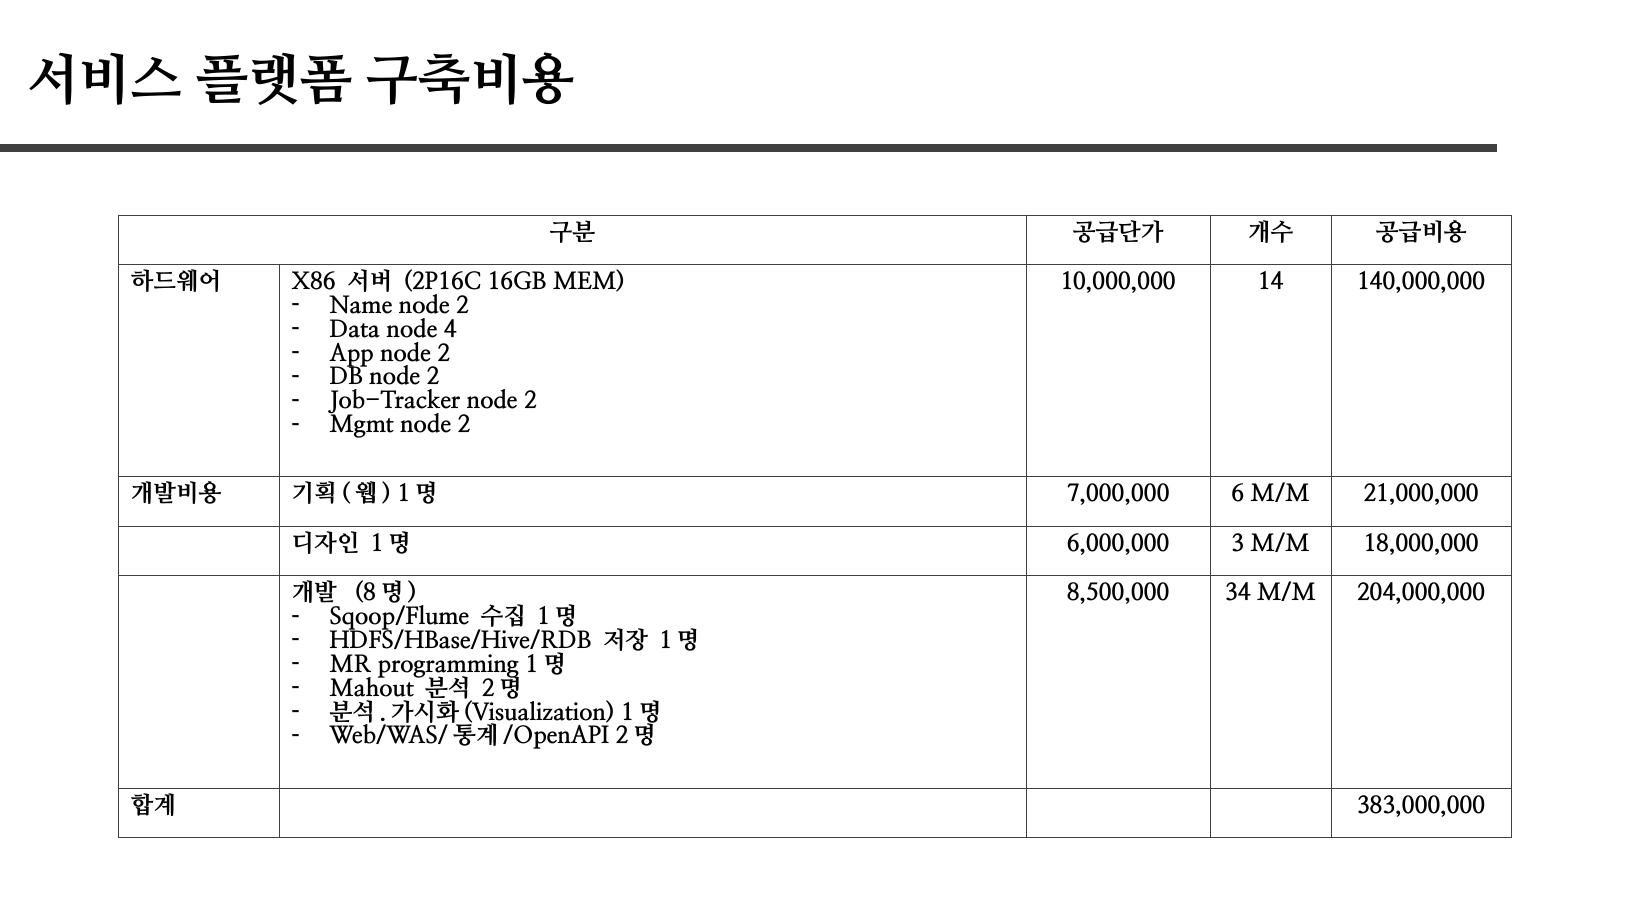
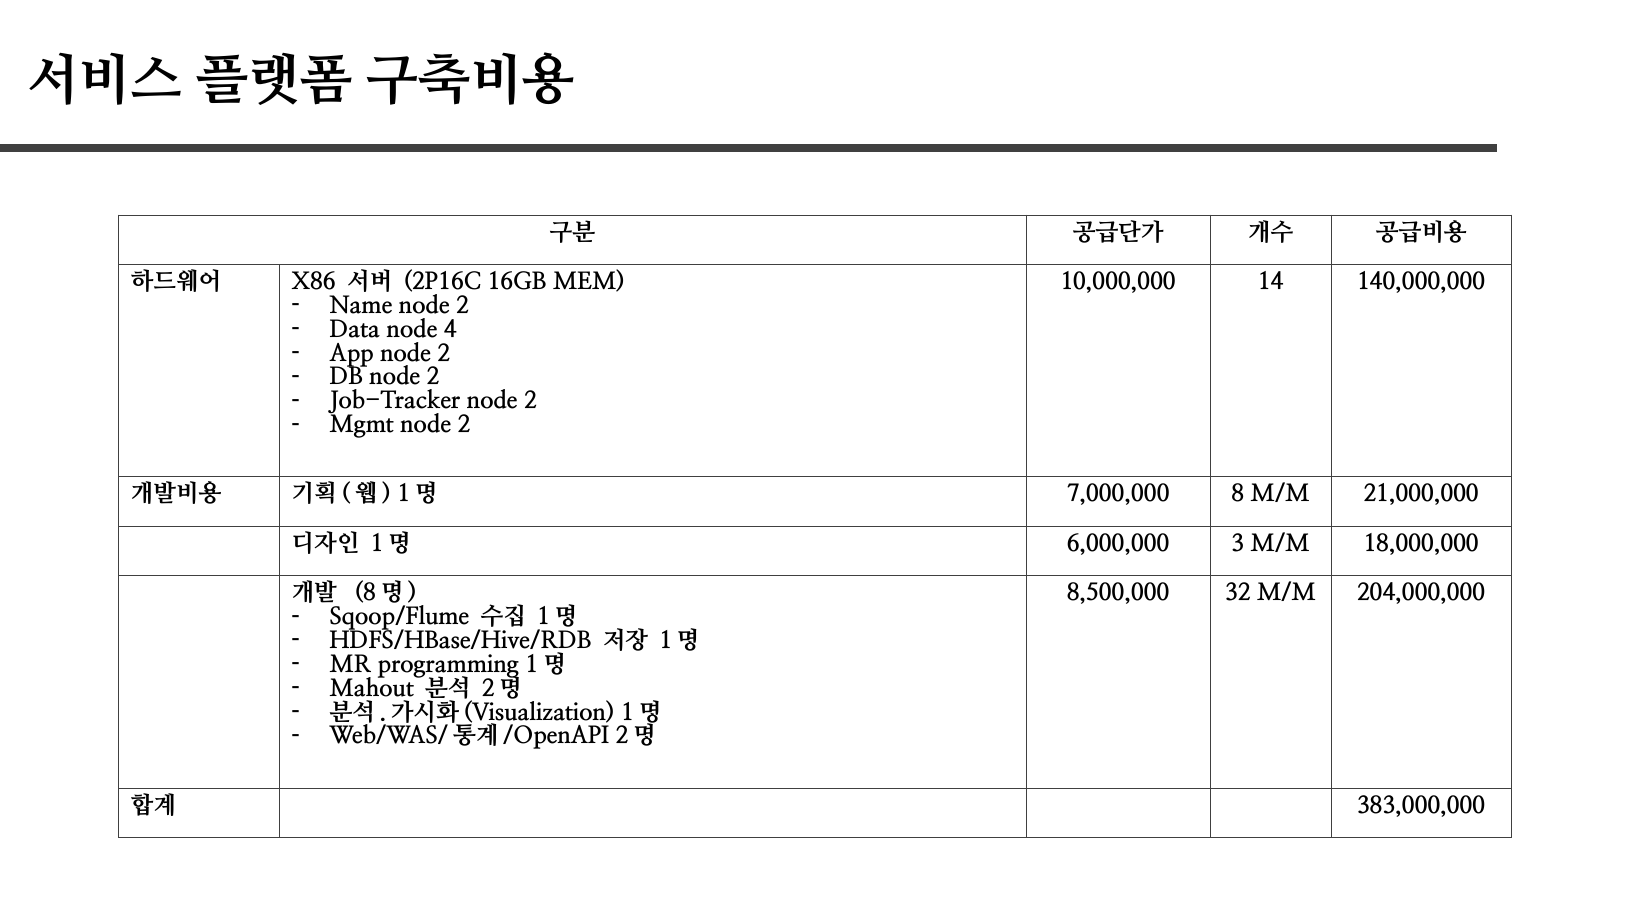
6: 6 -> 8
34: 34 -> 32
